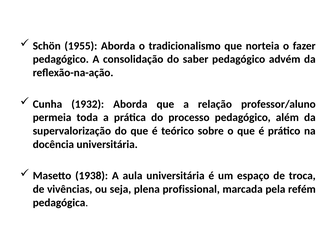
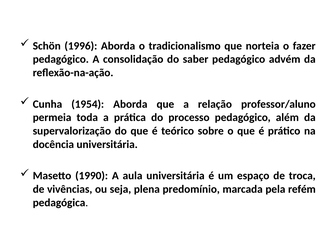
1955: 1955 -> 1996
1932: 1932 -> 1954
1938: 1938 -> 1990
profissional: profissional -> predomínio
